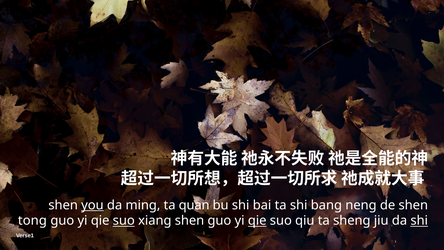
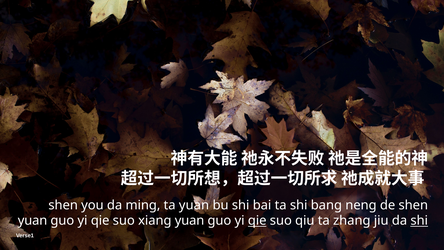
you underline: present -> none
ta quan: quan -> yuan
tong at (32, 220): tong -> yuan
suo at (124, 220) underline: present -> none
xiang shen: shen -> yuan
sheng: sheng -> zhang
